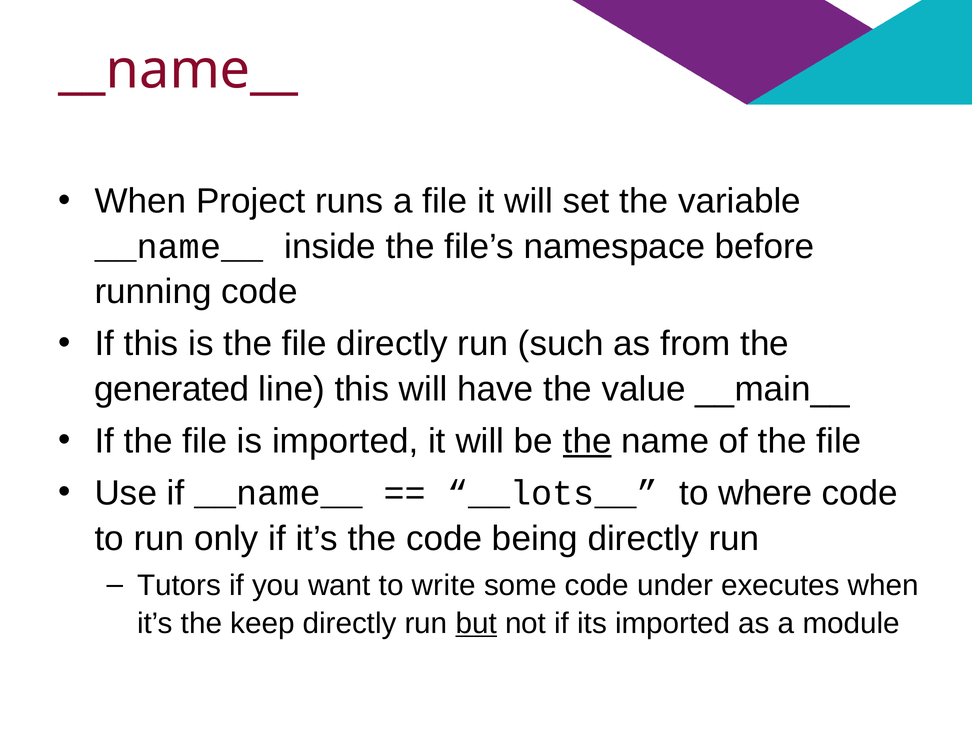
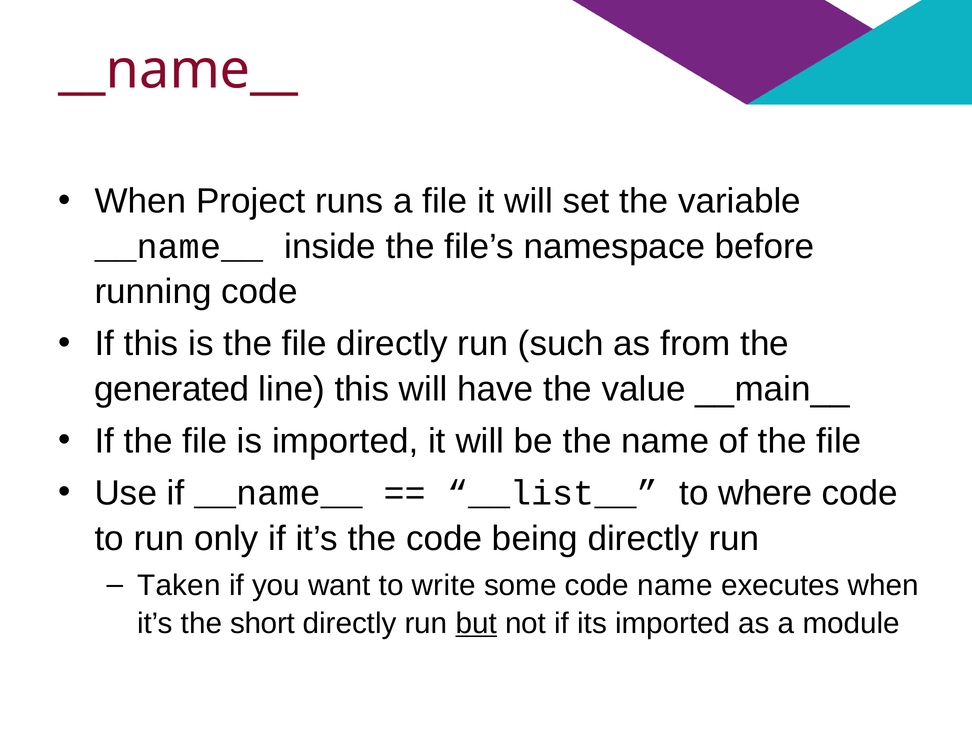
the at (587, 441) underline: present -> none
__lots__: __lots__ -> __list__
Tutors: Tutors -> Taken
code under: under -> name
keep: keep -> short
